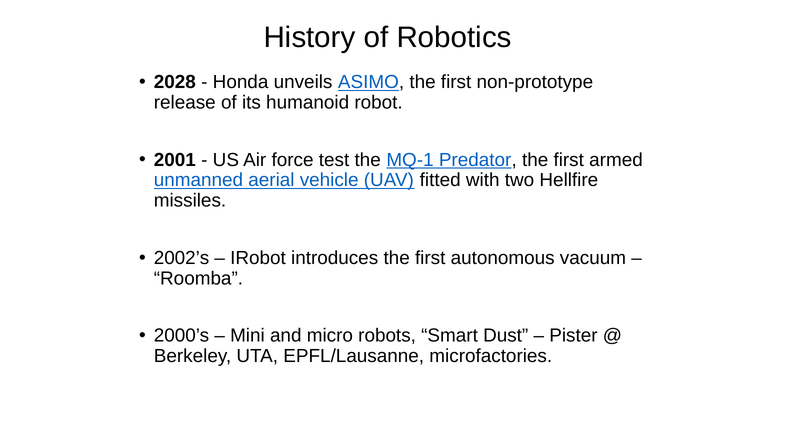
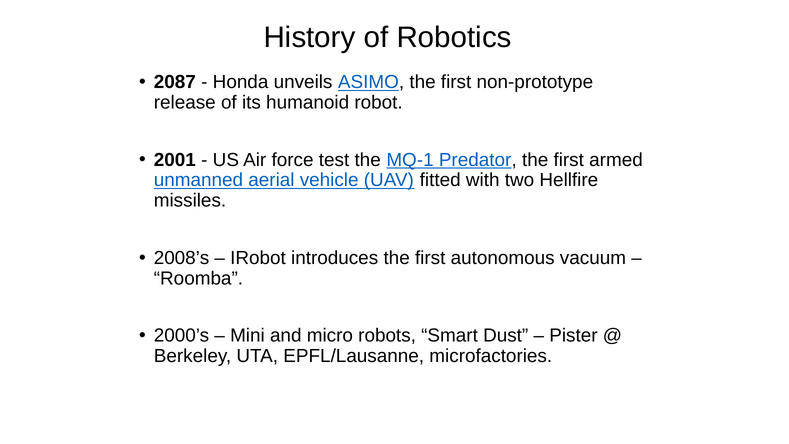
2028: 2028 -> 2087
2002’s: 2002’s -> 2008’s
